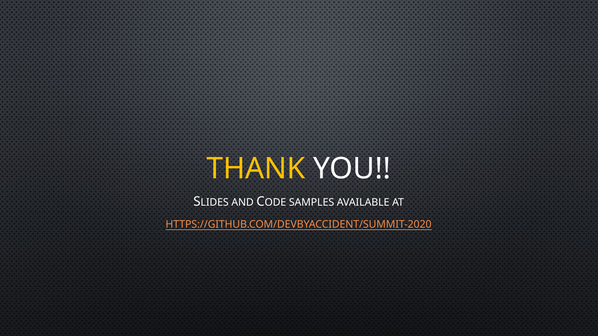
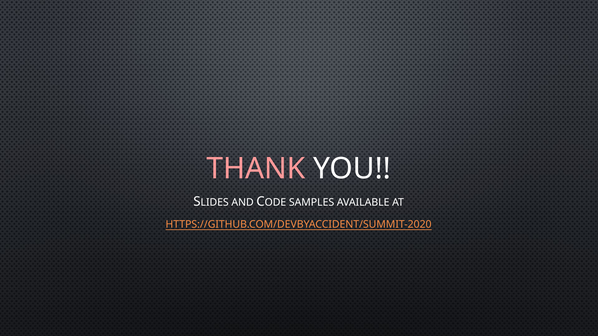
THANK colour: yellow -> pink
